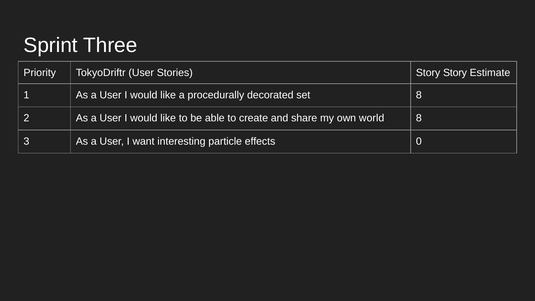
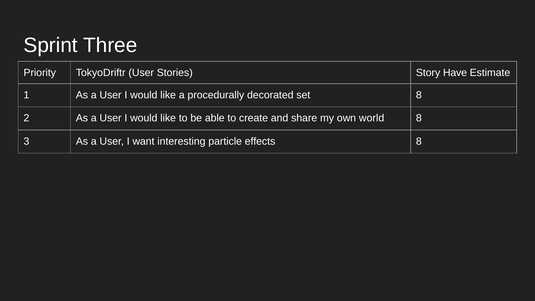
Story Story: Story -> Have
effects 0: 0 -> 8
